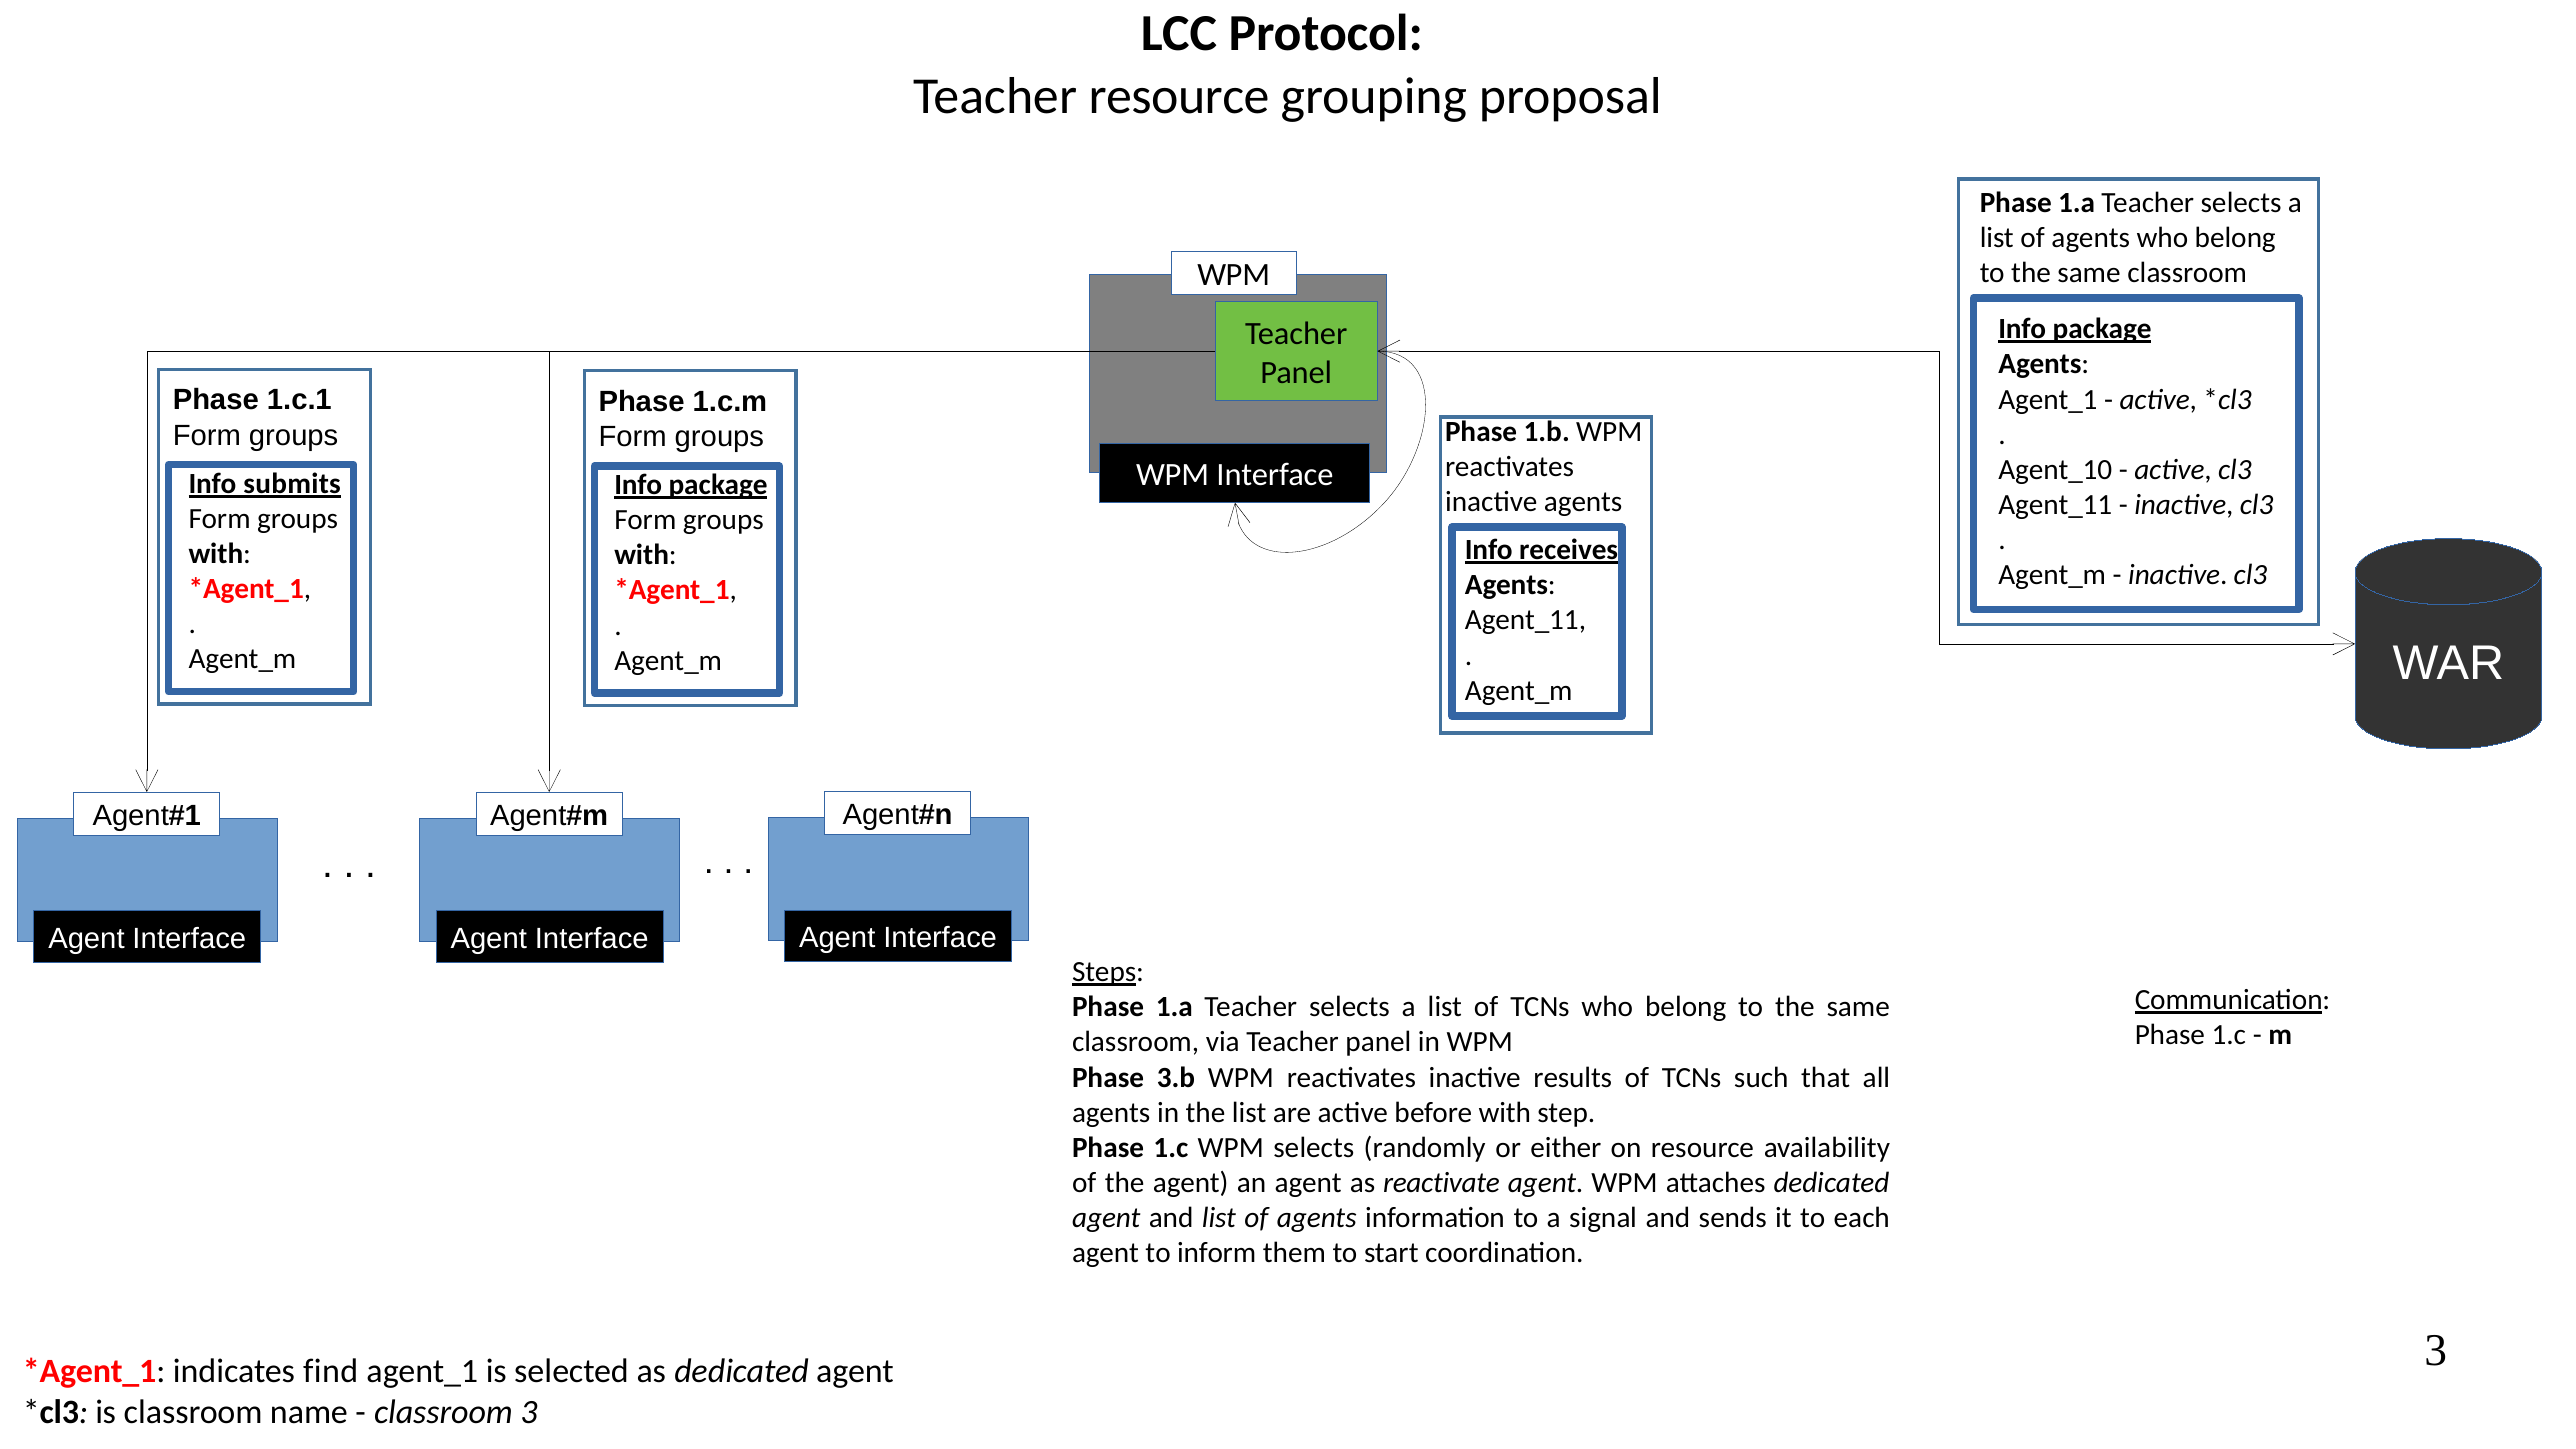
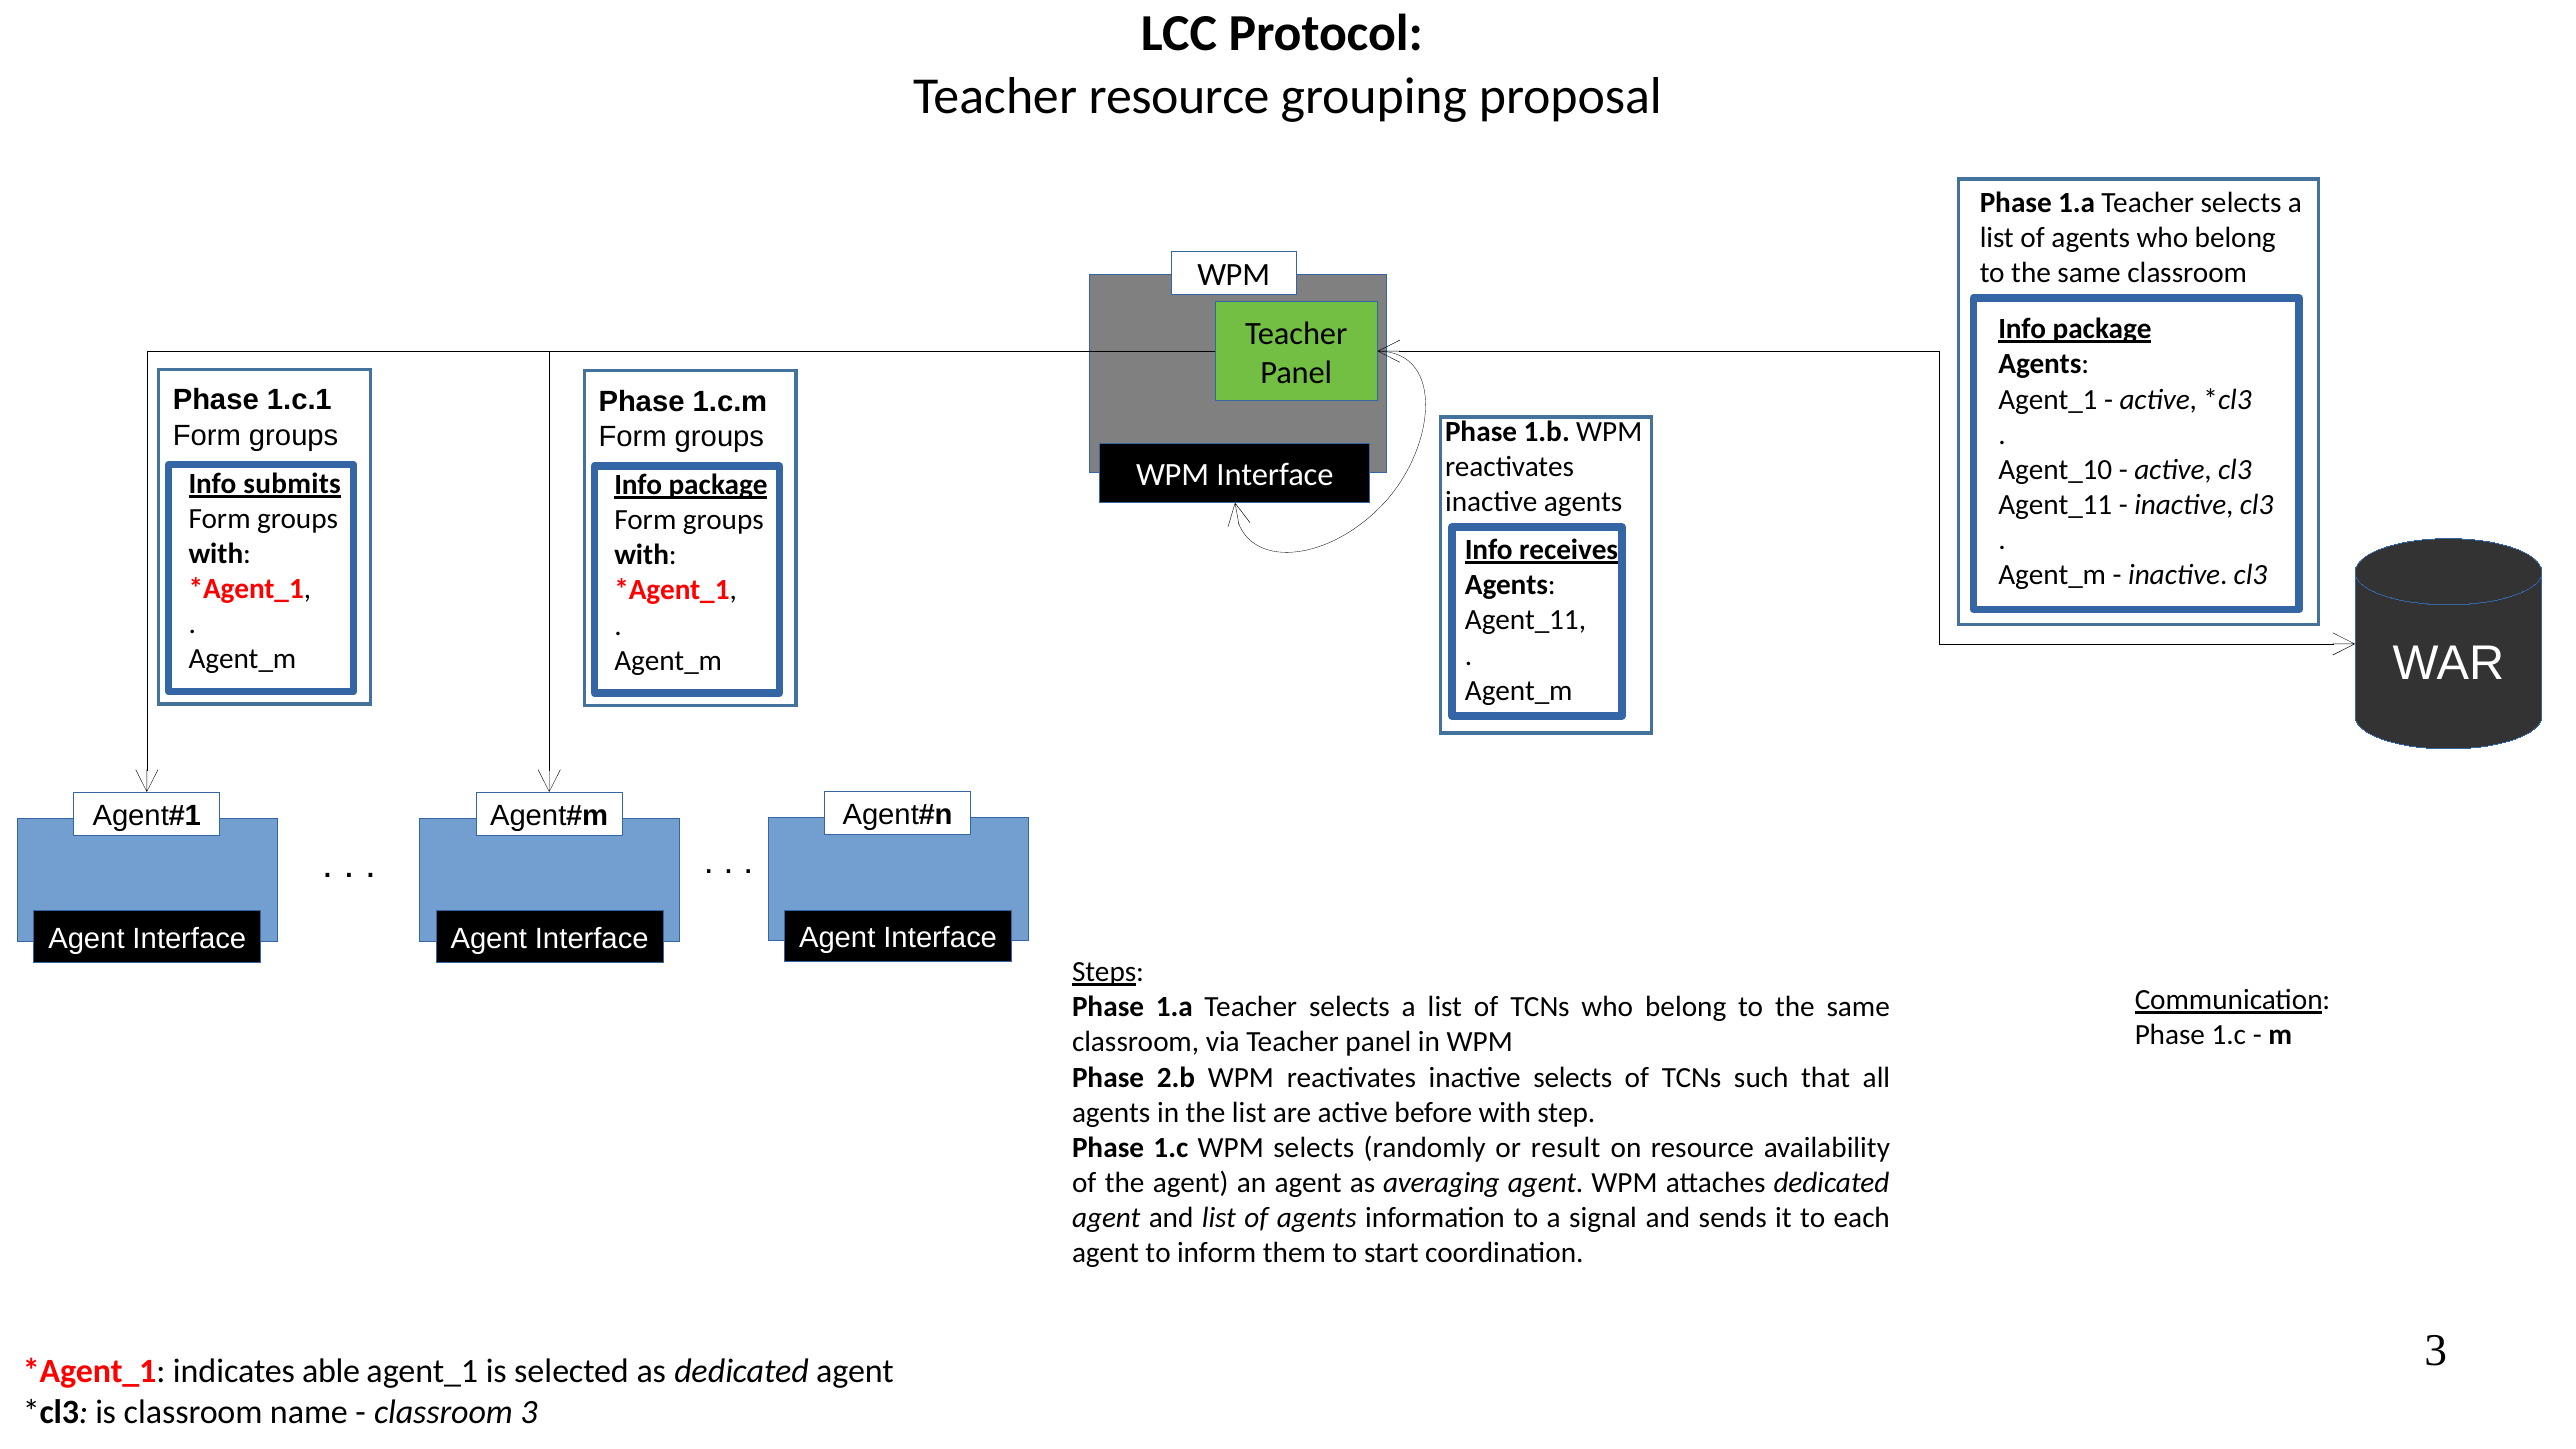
3.b: 3.b -> 2.b
inactive results: results -> selects
either: either -> result
reactivate: reactivate -> averaging
find: find -> able
